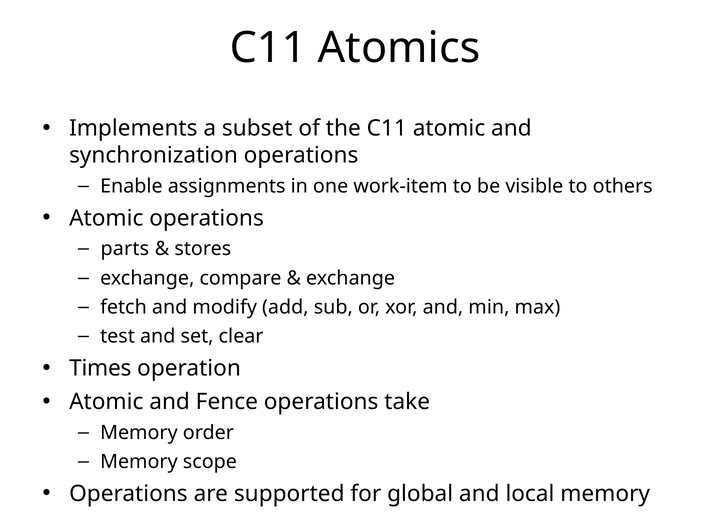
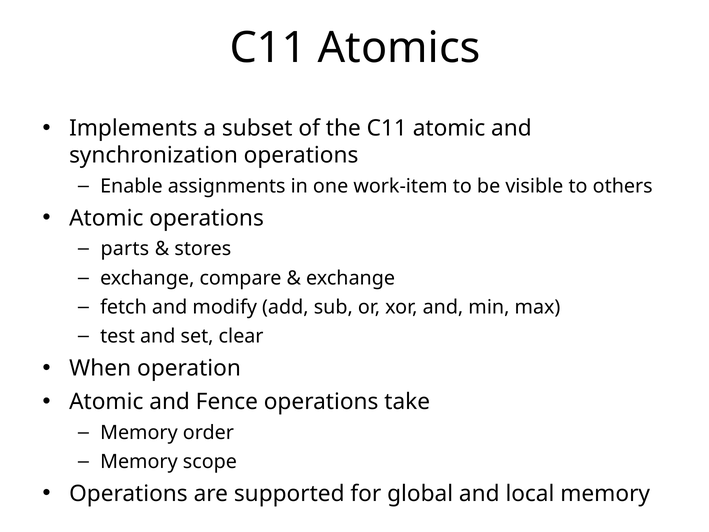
Times: Times -> When
